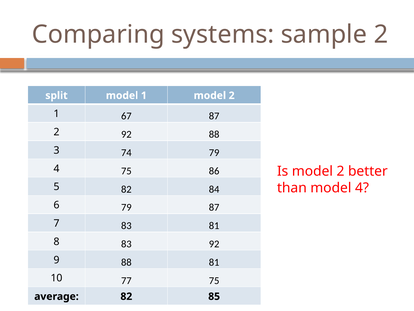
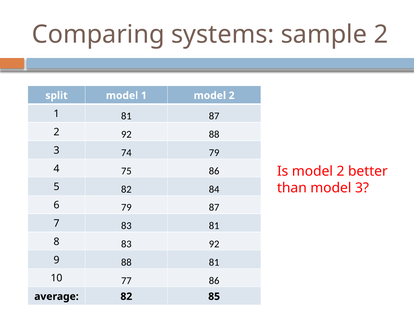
1 67: 67 -> 81
model 4: 4 -> 3
77 75: 75 -> 86
